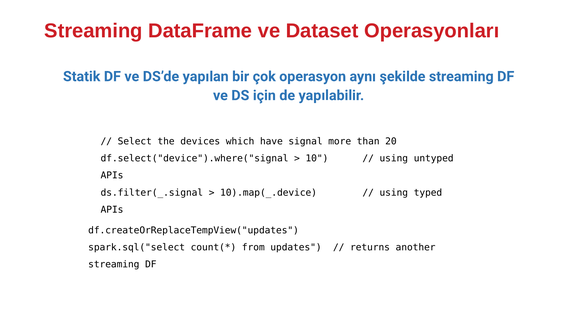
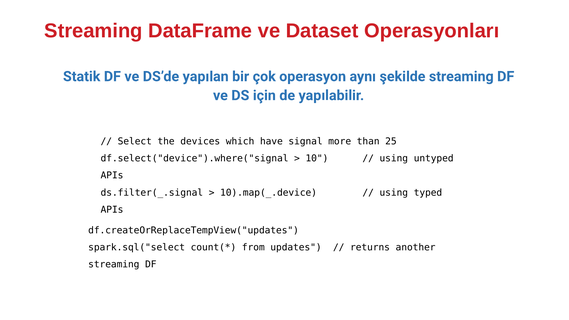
20: 20 -> 25
